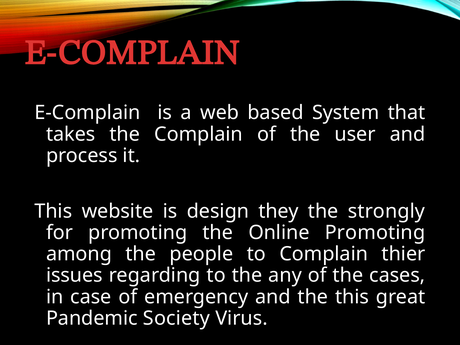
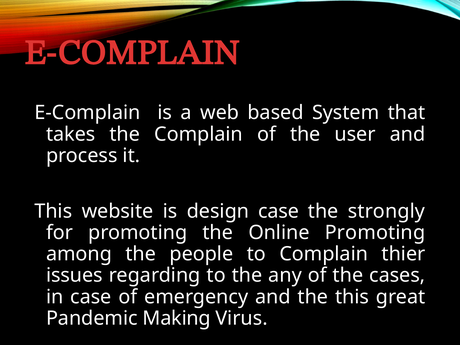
design they: they -> case
Society: Society -> Making
